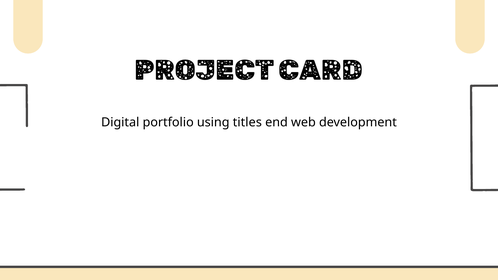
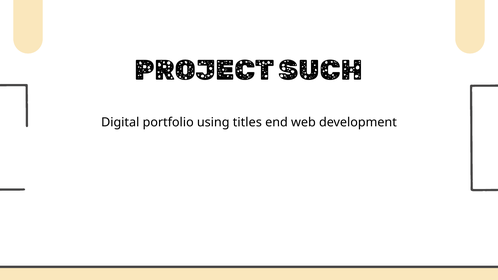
CARD: CARD -> SUCH
